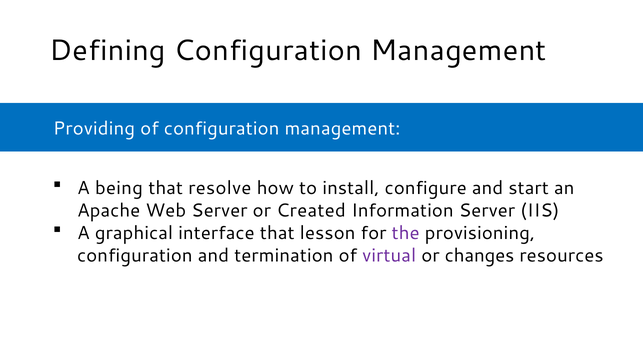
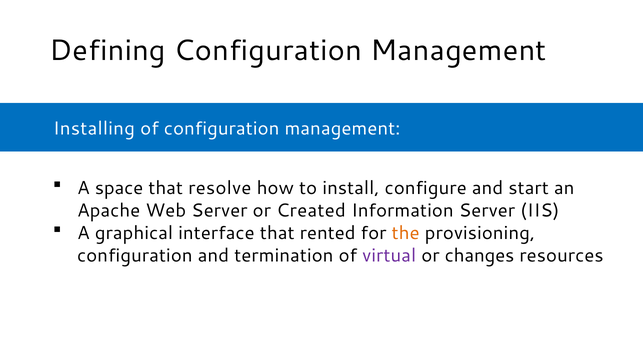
Providing: Providing -> Installing
being: being -> space
lesson: lesson -> rented
the colour: purple -> orange
